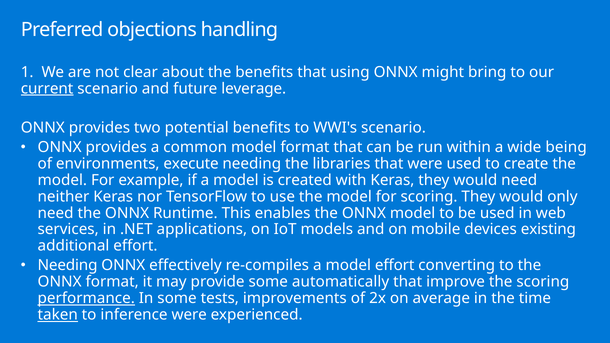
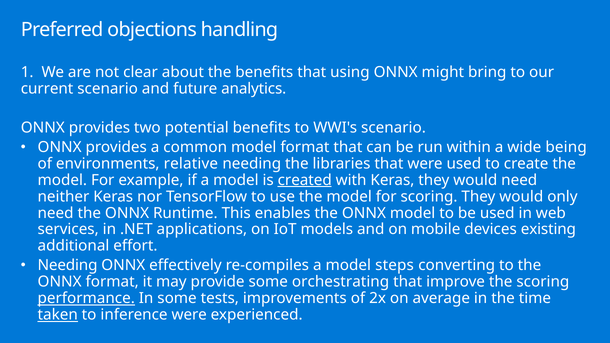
current underline: present -> none
leverage: leverage -> analytics
execute: execute -> relative
created underline: none -> present
model effort: effort -> steps
automatically: automatically -> orchestrating
